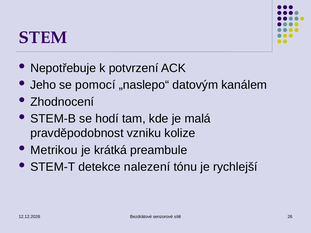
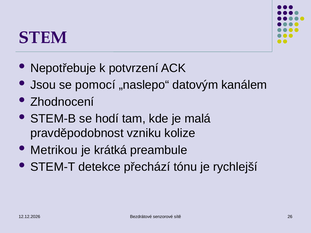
Jeho: Jeho -> Jsou
nalezení: nalezení -> přechází
